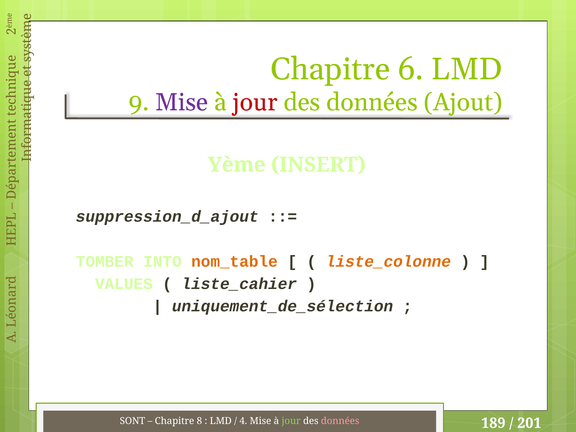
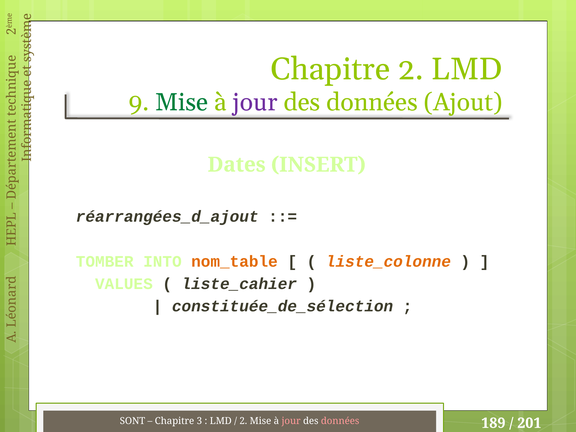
Chapitre 6: 6 -> 2
Mise at (182, 102) colour: purple -> green
jour at (255, 102) colour: red -> purple
Yème: Yème -> Dates
suppression_d_ajout: suppression_d_ajout -> réarrangées_d_ajout
uniquement_de_sélection: uniquement_de_sélection -> constituée_de_sélection
8: 8 -> 3
4 at (243, 421): 4 -> 2
jour at (291, 421) colour: light green -> pink
